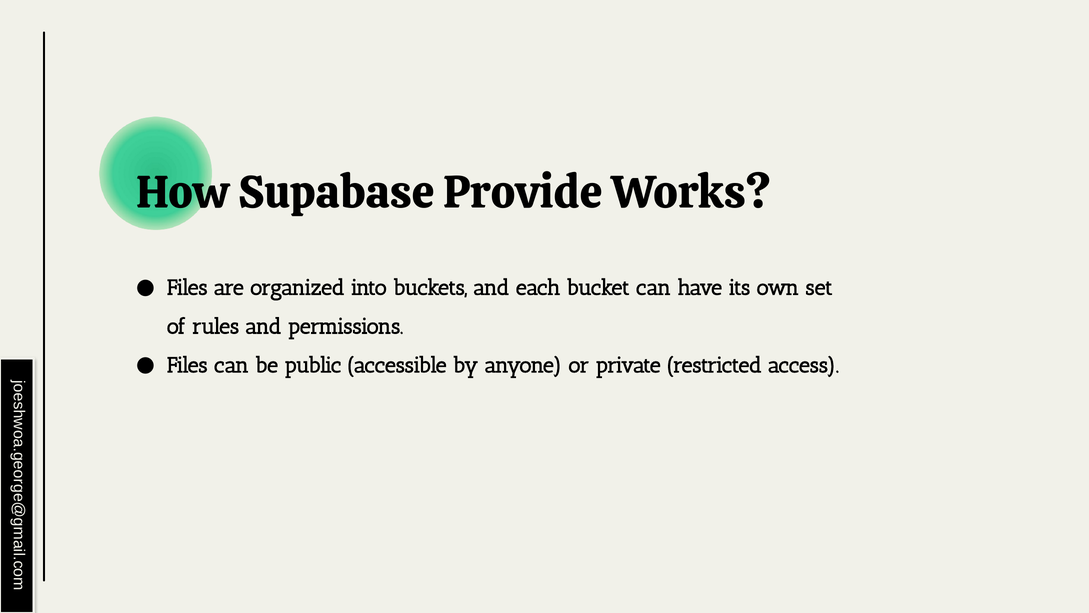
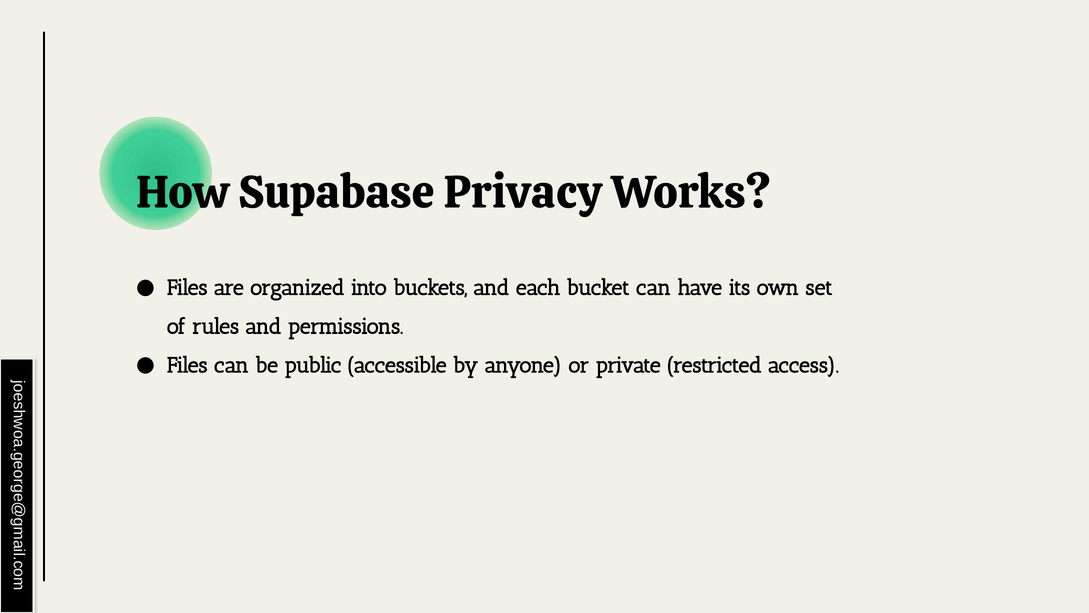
Provide: Provide -> Privacy
